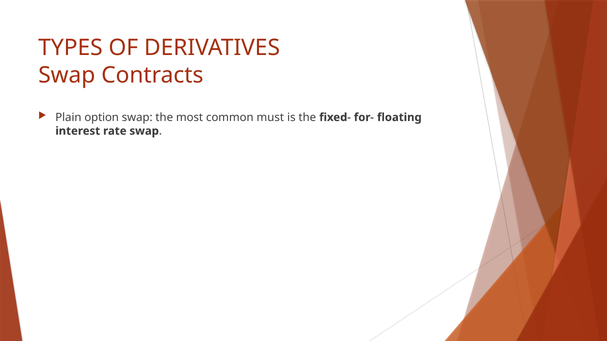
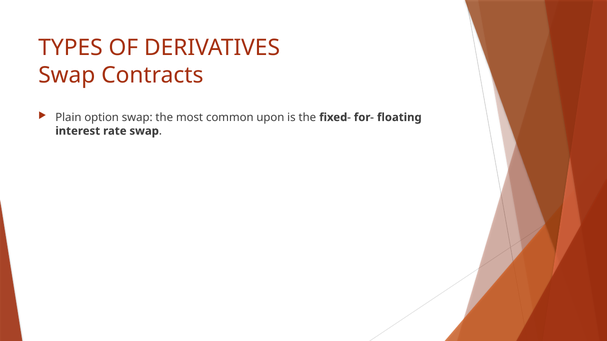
must: must -> upon
